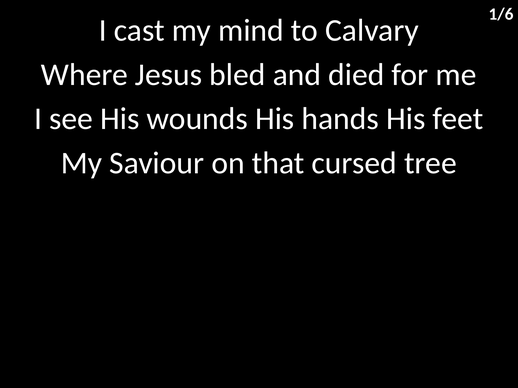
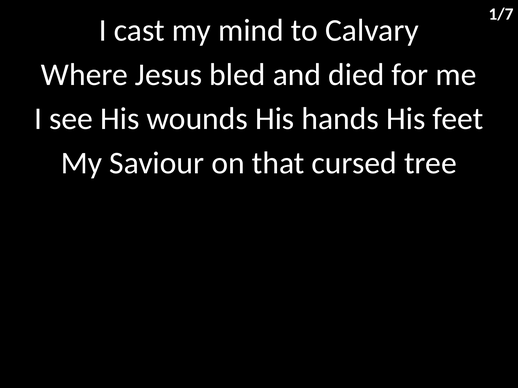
1/6: 1/6 -> 1/7
